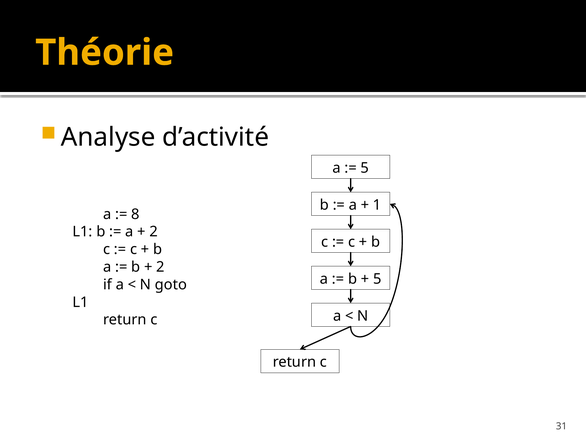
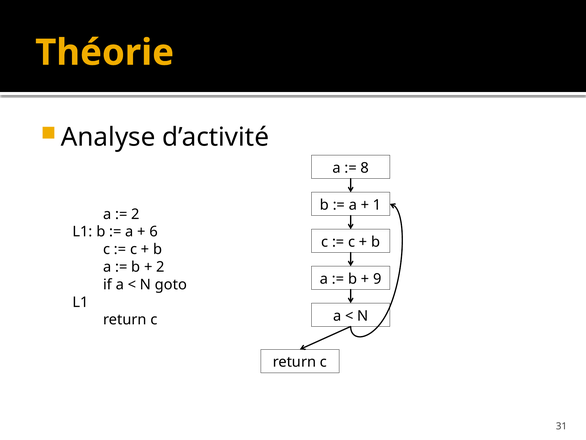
5 at (365, 168): 5 -> 8
8 at (135, 214): 8 -> 2
2 at (154, 232): 2 -> 6
5 at (377, 279): 5 -> 9
